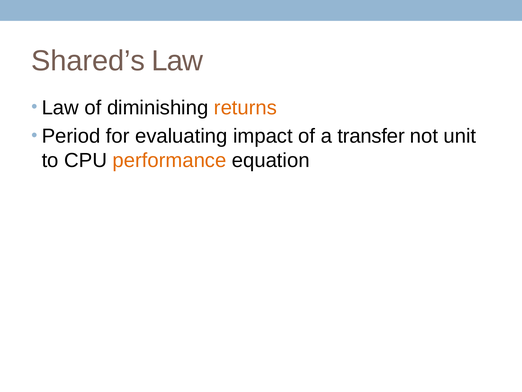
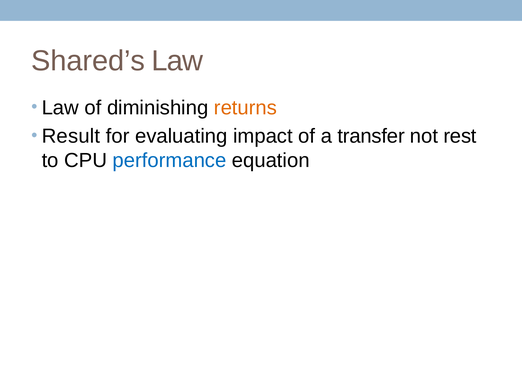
Period: Period -> Result
unit: unit -> rest
performance colour: orange -> blue
